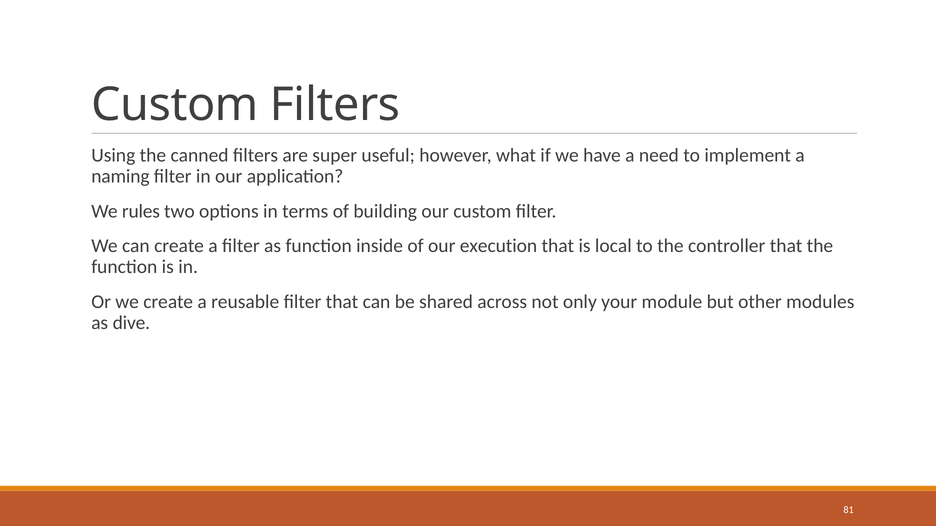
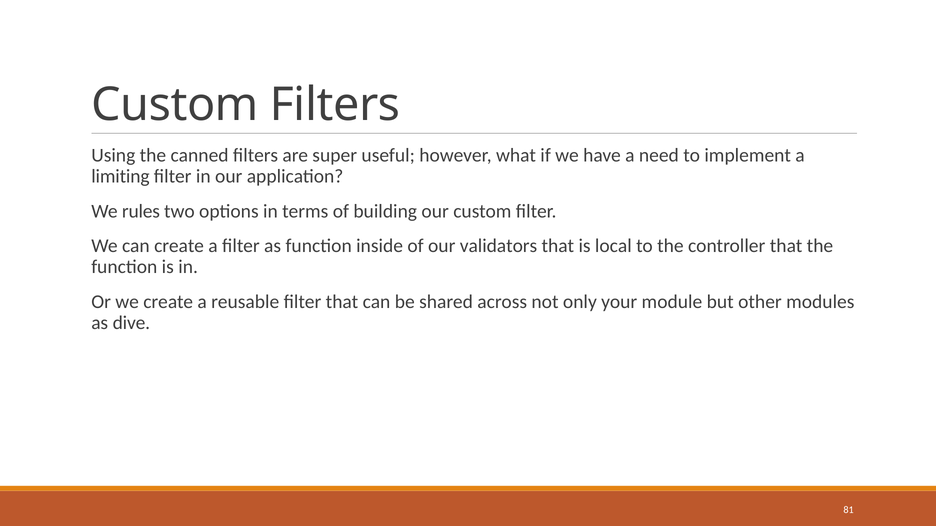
naming: naming -> limiting
execution: execution -> validators
